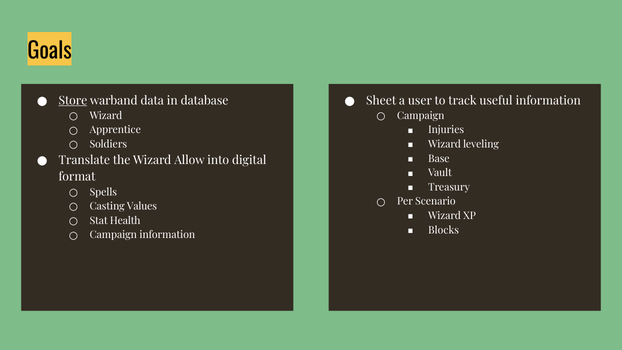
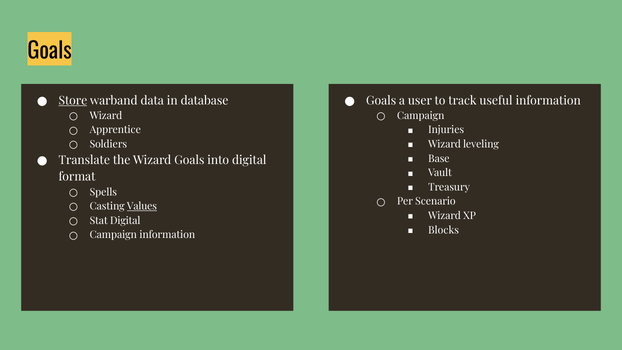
Sheet at (381, 100): Sheet -> Goals
Wizard Allow: Allow -> Goals
Values underline: none -> present
Stat Health: Health -> Digital
